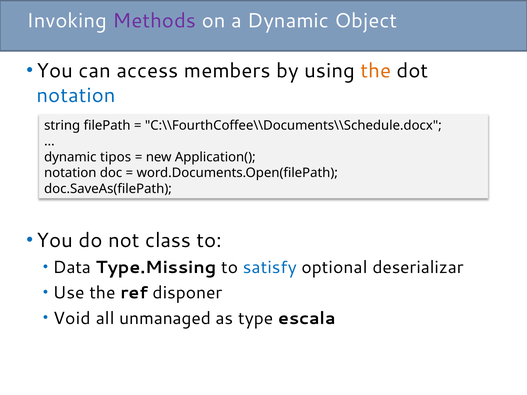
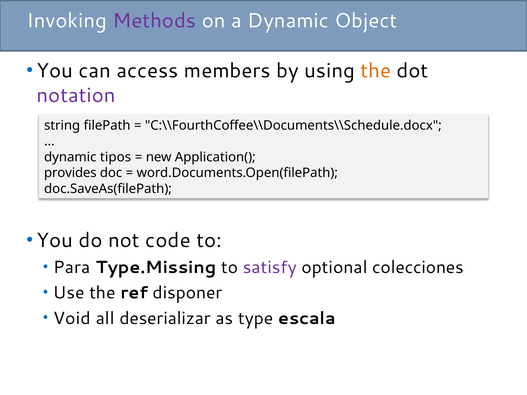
notation at (76, 96) colour: blue -> purple
notation at (70, 173): notation -> provides
class: class -> code
Data: Data -> Para
satisfy colour: blue -> purple
deserializar: deserializar -> colecciones
unmanaged: unmanaged -> deserializar
